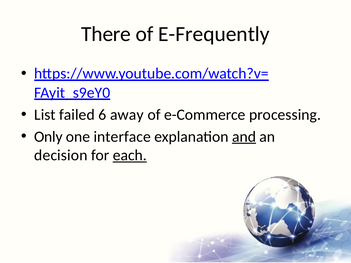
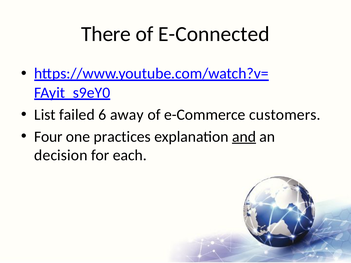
E-Frequently: E-Frequently -> E-Connected
processing: processing -> customers
Only: Only -> Four
interface: interface -> practices
each underline: present -> none
